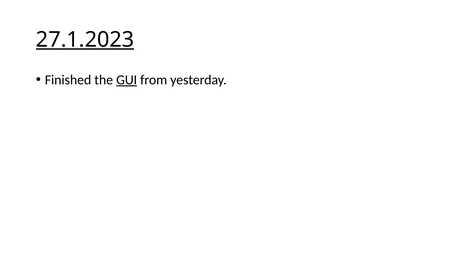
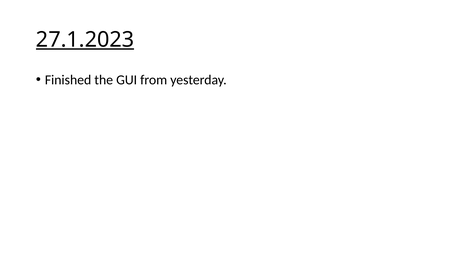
GUI underline: present -> none
